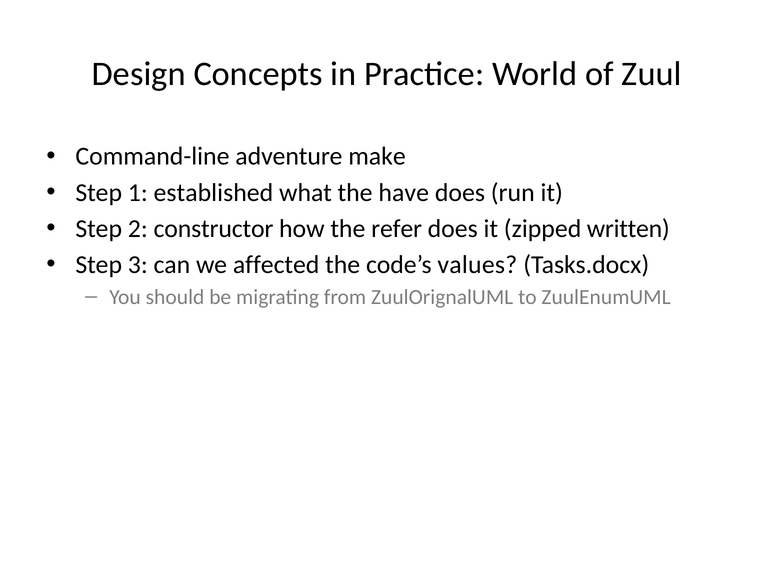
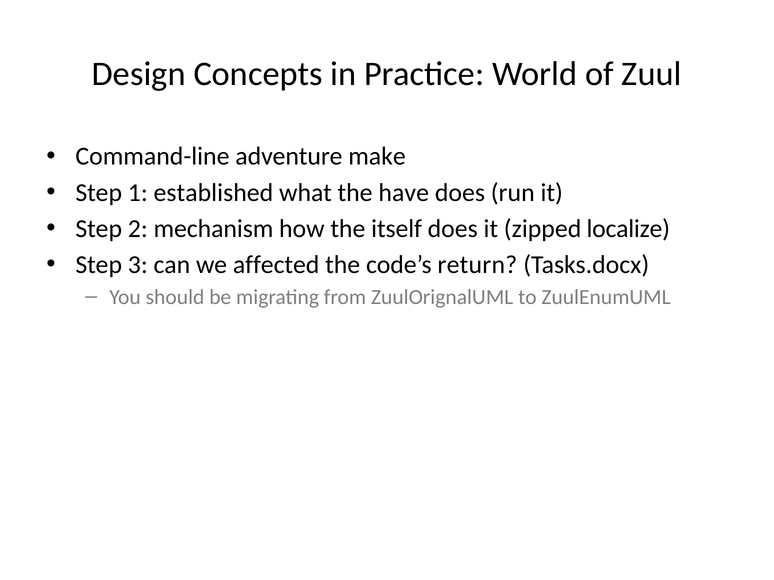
constructor: constructor -> mechanism
refer: refer -> itself
written: written -> localize
values: values -> return
